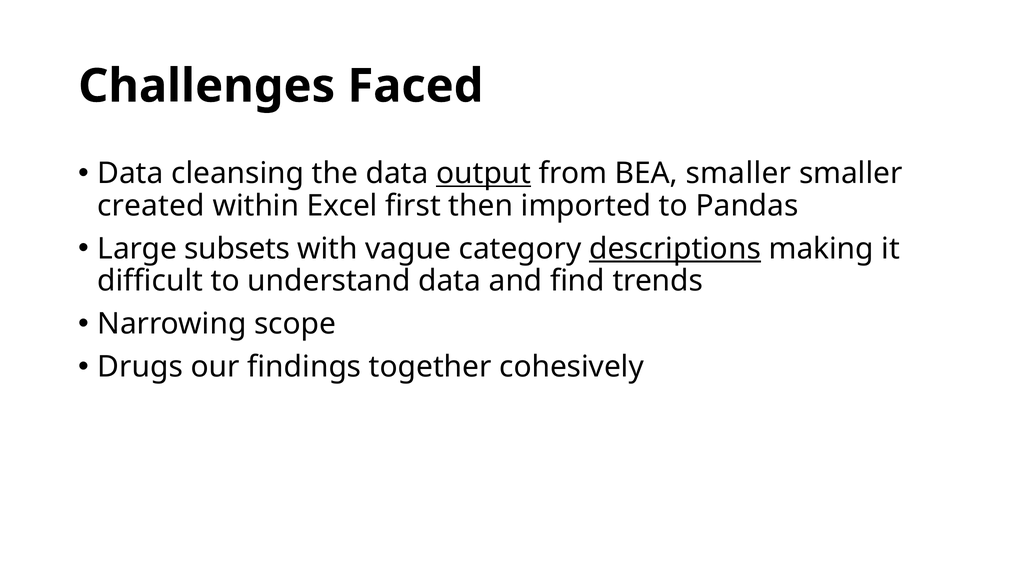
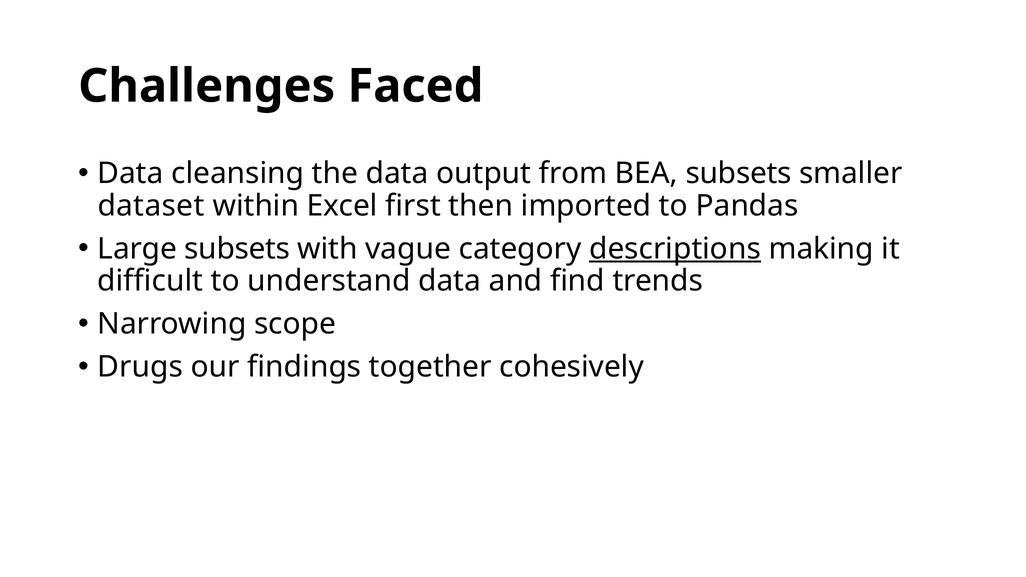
output underline: present -> none
BEA smaller: smaller -> subsets
created: created -> dataset
